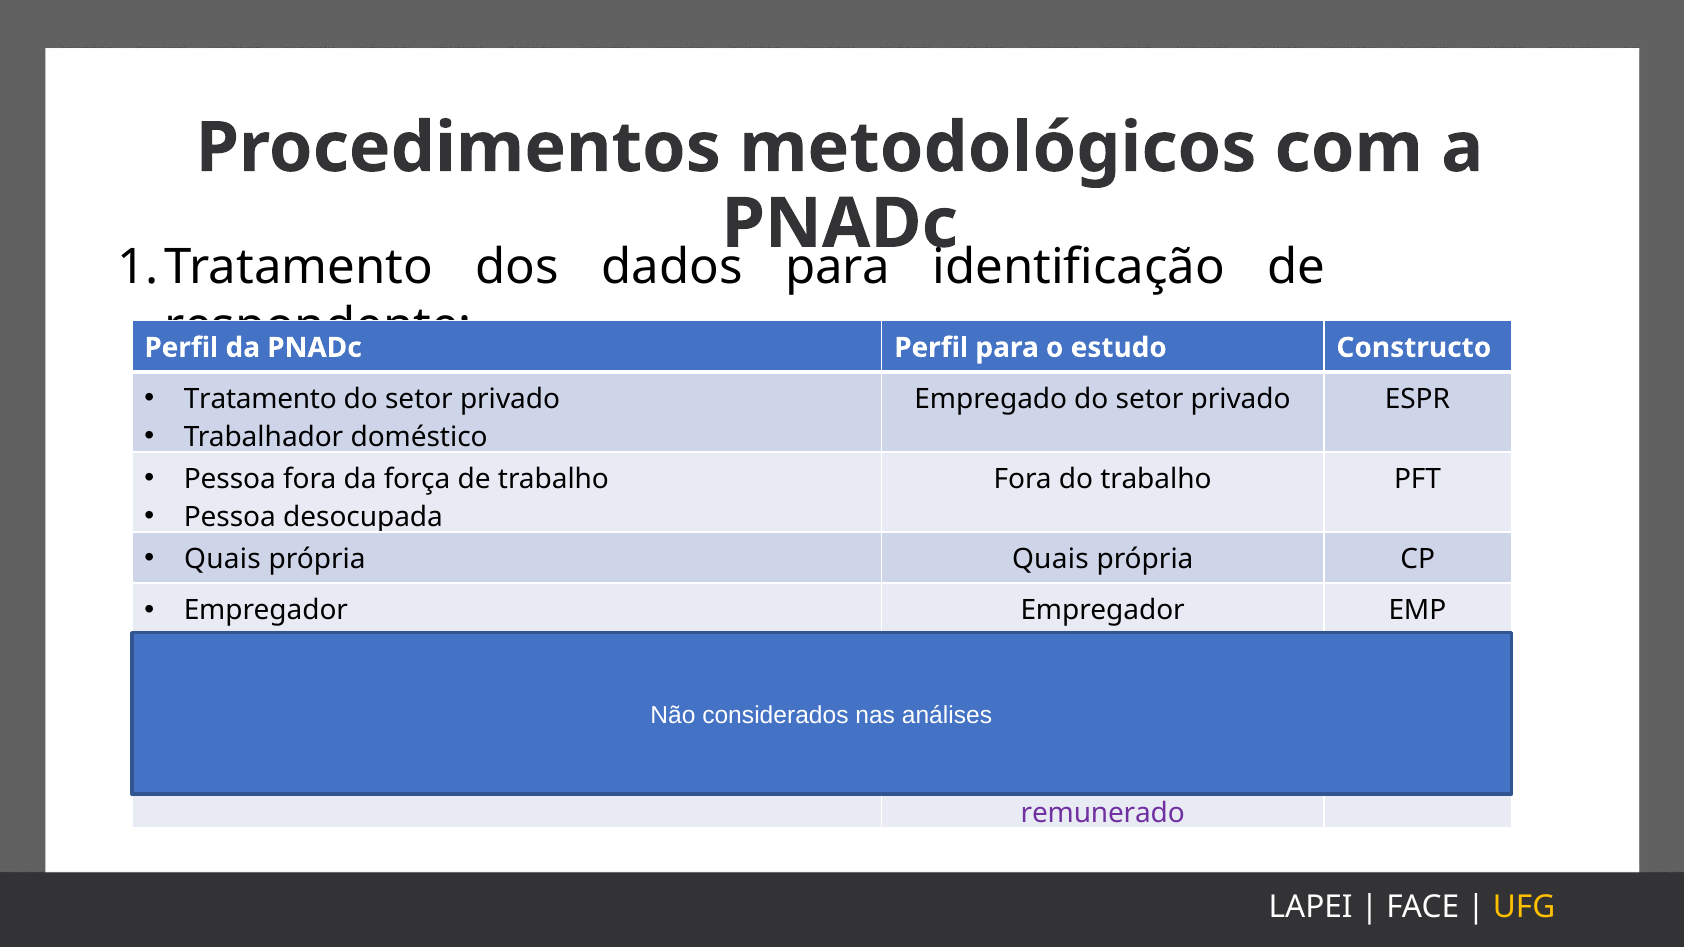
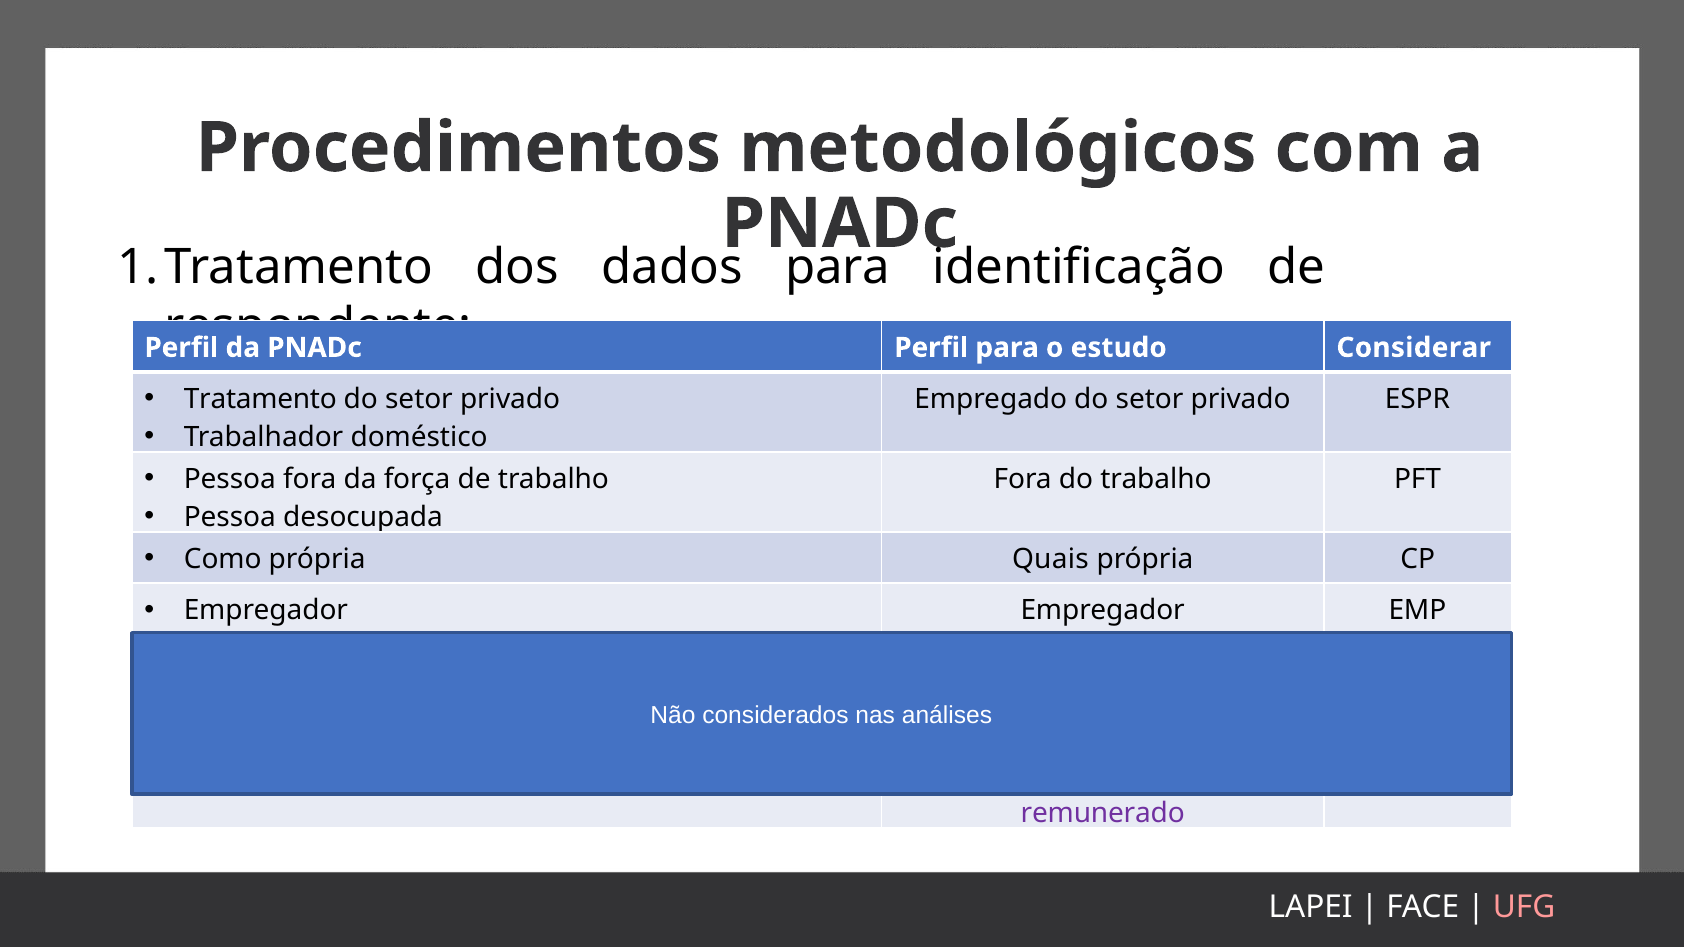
Constructo: Constructo -> Considerar
Quais at (223, 559): Quais -> Como
UFG colour: yellow -> pink
